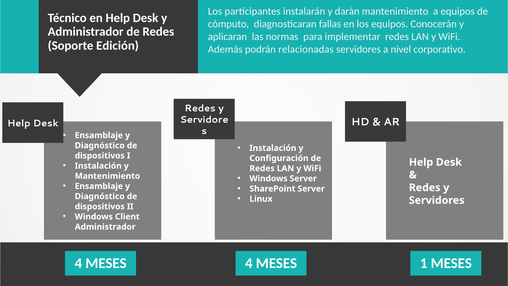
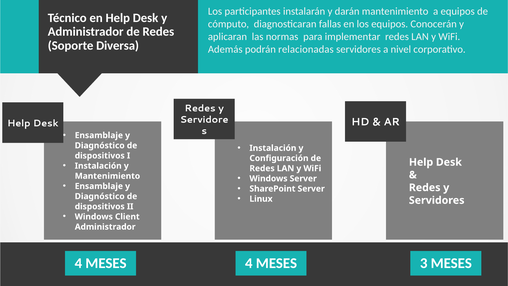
Edición: Edición -> Diversa
1: 1 -> 3
